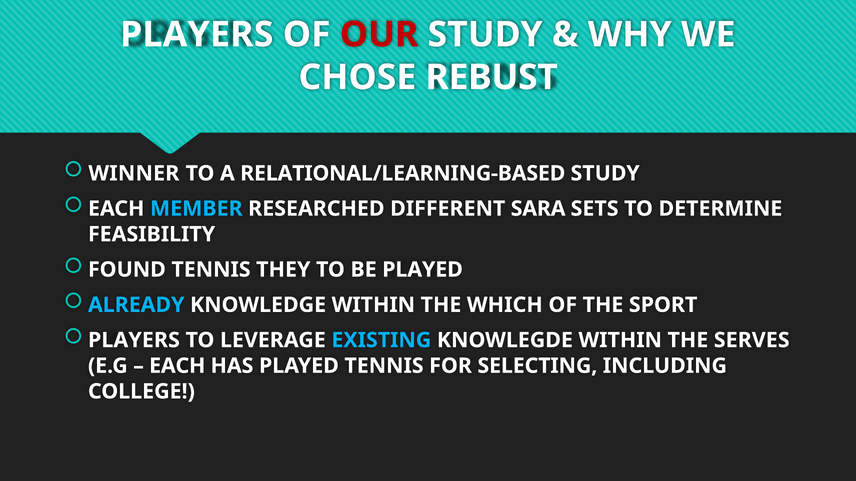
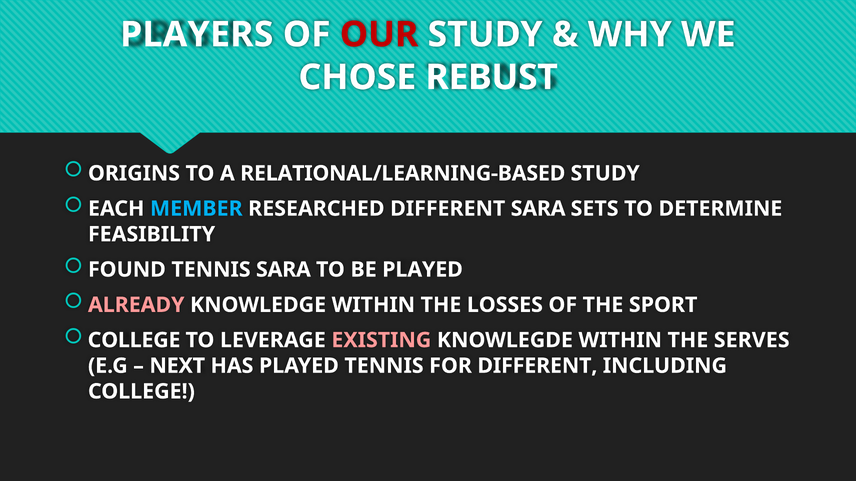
WINNER: WINNER -> ORIGINS
TENNIS THEY: THEY -> SARA
ALREADY colour: light blue -> pink
WHICH: WHICH -> LOSSES
PLAYERS at (134, 340): PLAYERS -> COLLEGE
EXISTING colour: light blue -> pink
EACH at (177, 366): EACH -> NEXT
FOR SELECTING: SELECTING -> DIFFERENT
